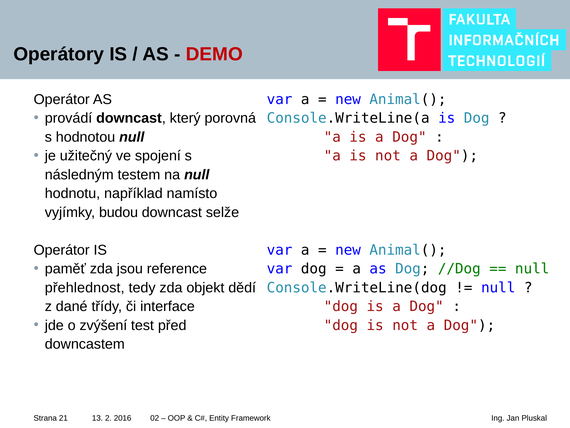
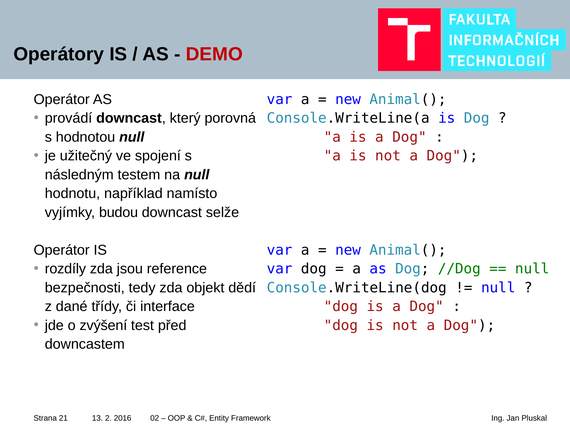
paměť: paměť -> rozdíly
přehlednost: přehlednost -> bezpečnosti
